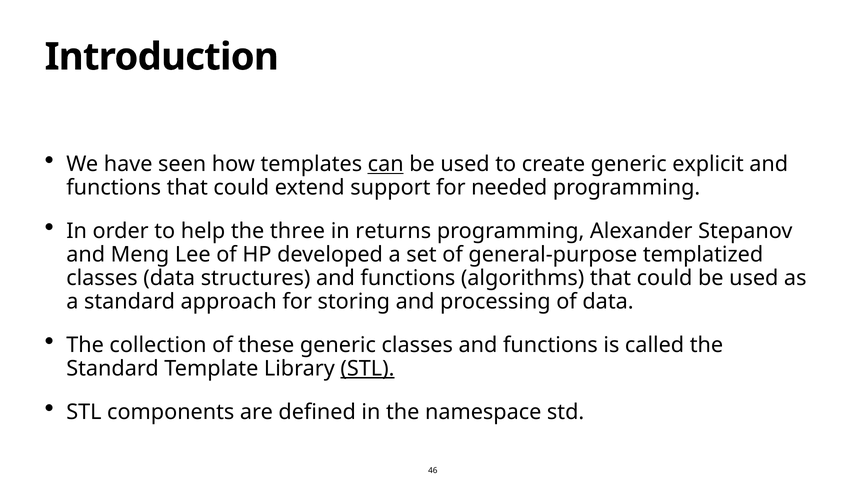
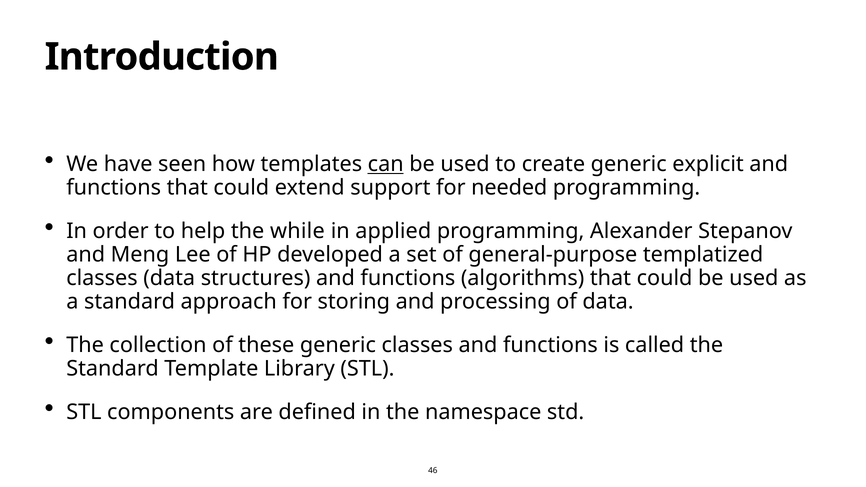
three: three -> while
returns: returns -> applied
STL at (367, 369) underline: present -> none
